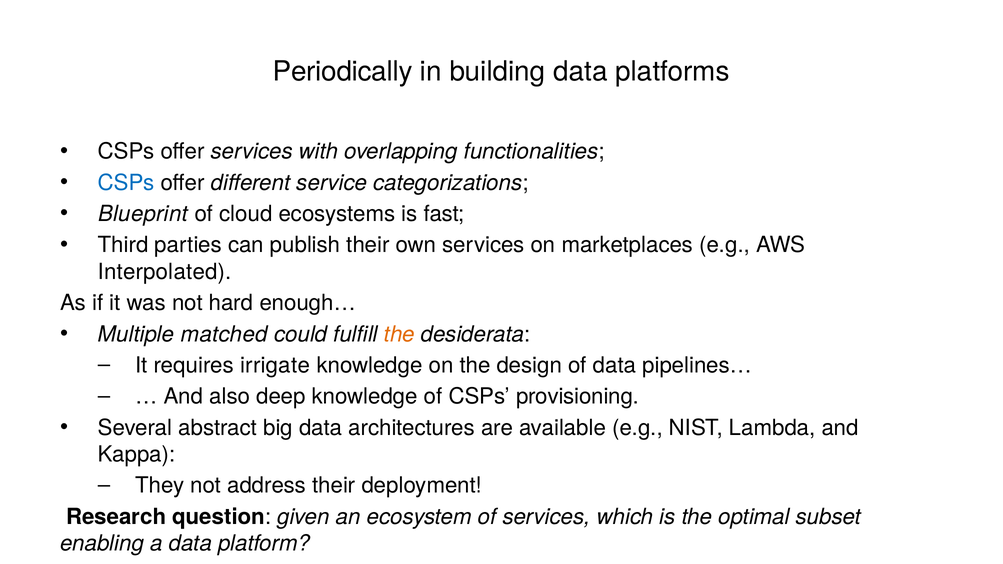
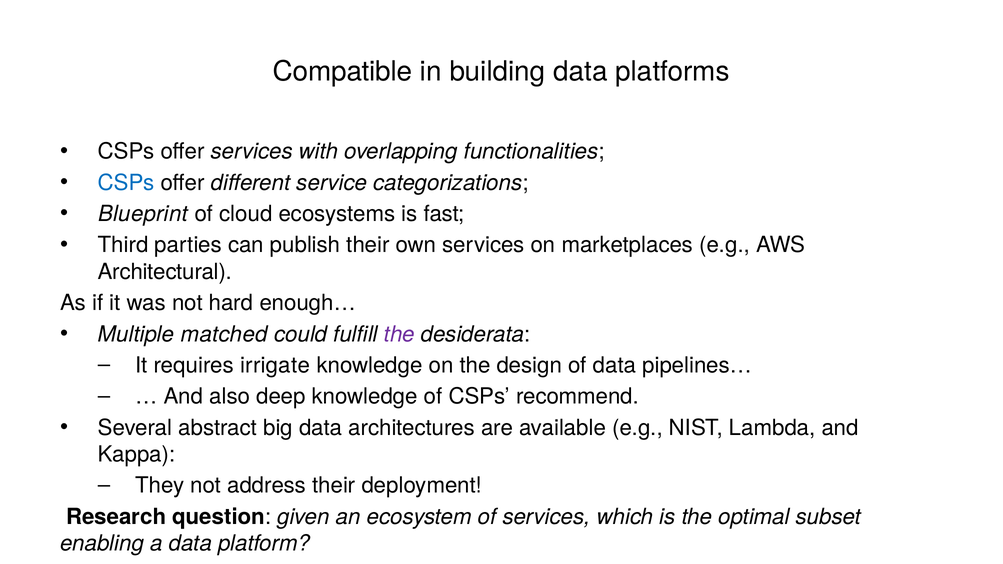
Periodically: Periodically -> Compatible
Interpolated: Interpolated -> Architectural
the at (399, 334) colour: orange -> purple
provisioning: provisioning -> recommend
